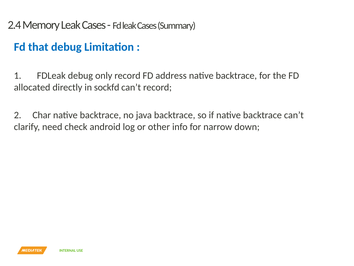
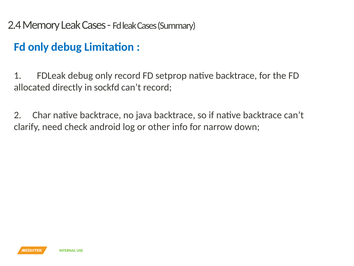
Fd that: that -> only
address: address -> setprop
